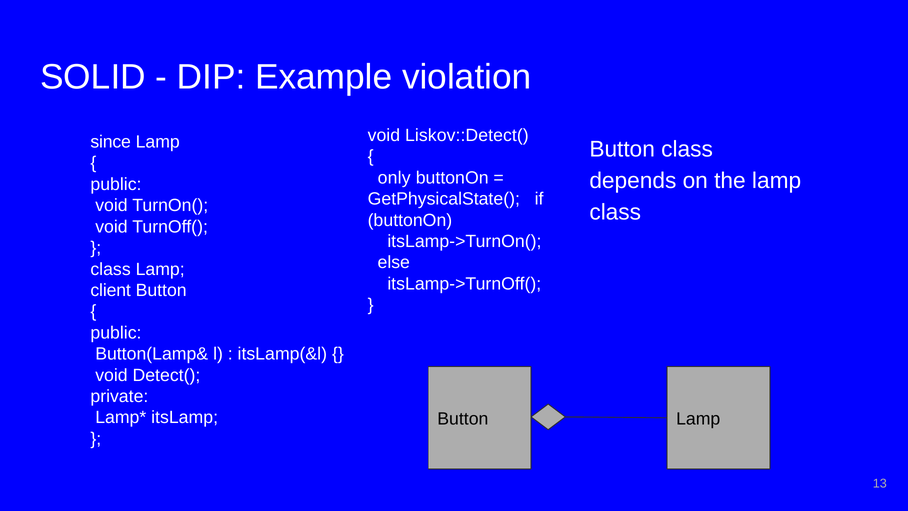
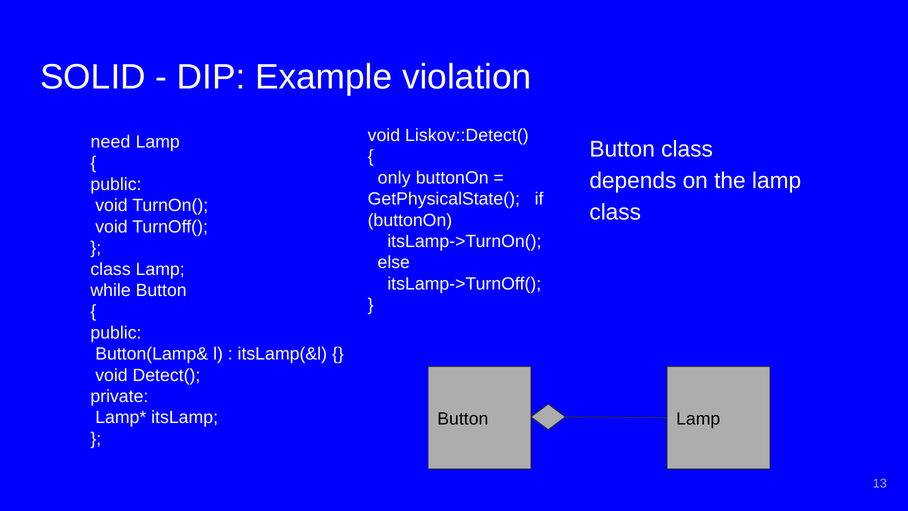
since: since -> need
client: client -> while
